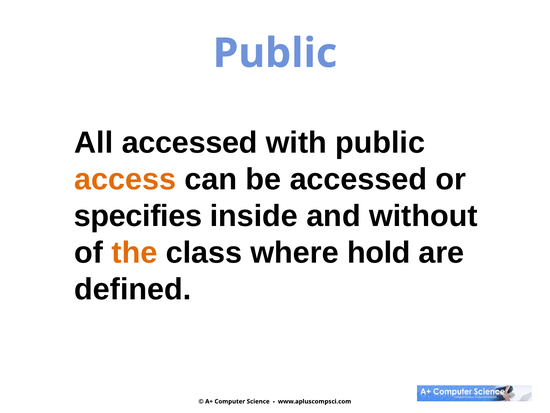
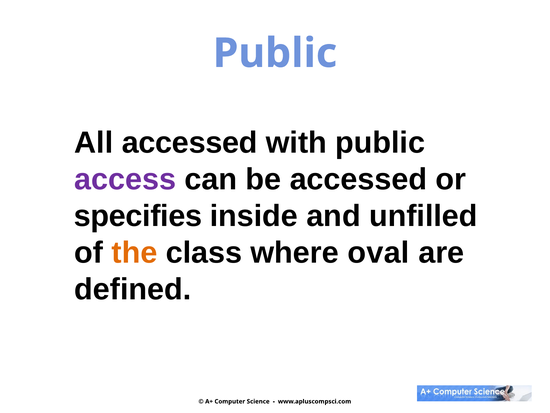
access colour: orange -> purple
without: without -> unfilled
hold: hold -> oval
